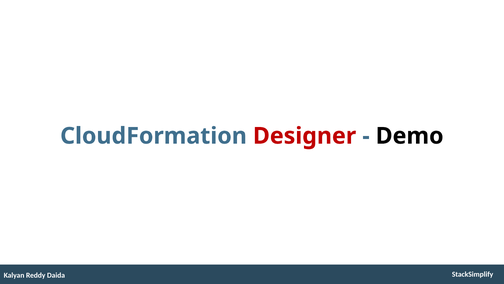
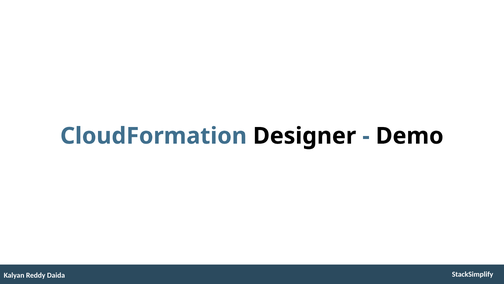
Designer colour: red -> black
